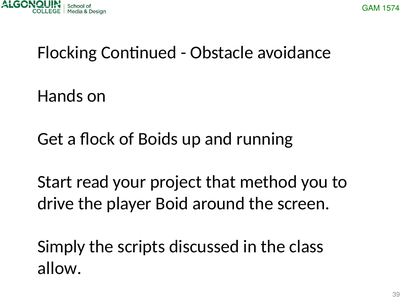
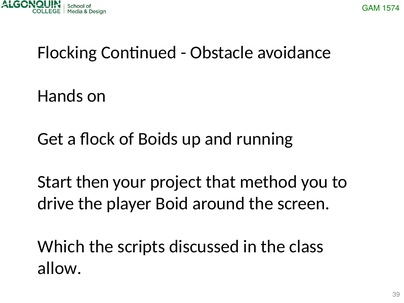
read: read -> then
Simply: Simply -> Which
